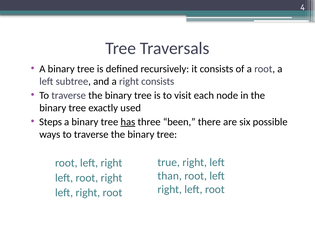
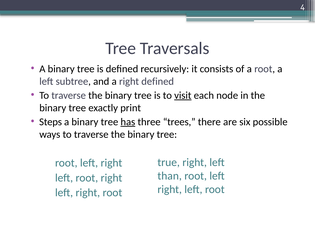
right consists: consists -> defined
visit underline: none -> present
used: used -> print
been: been -> trees
